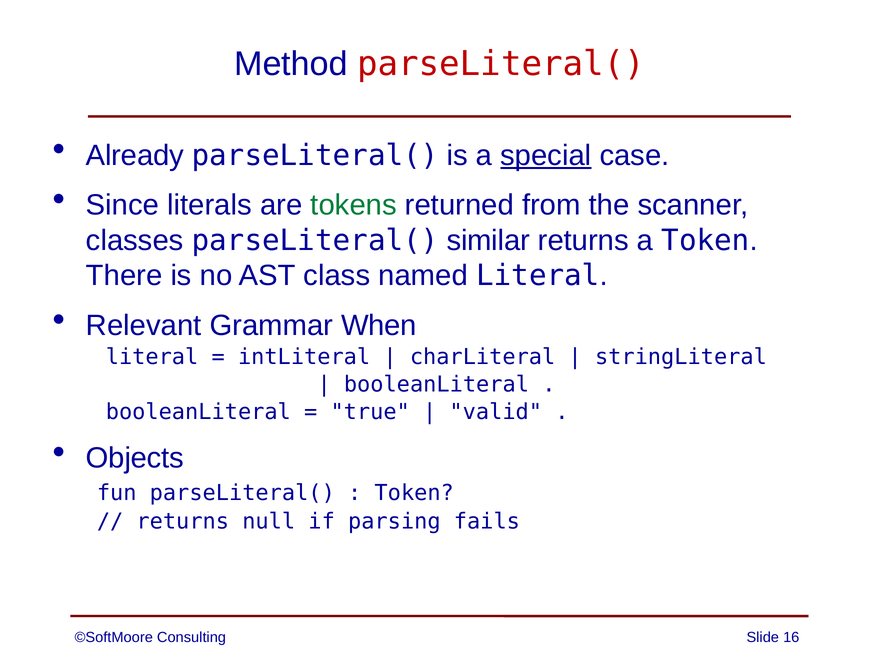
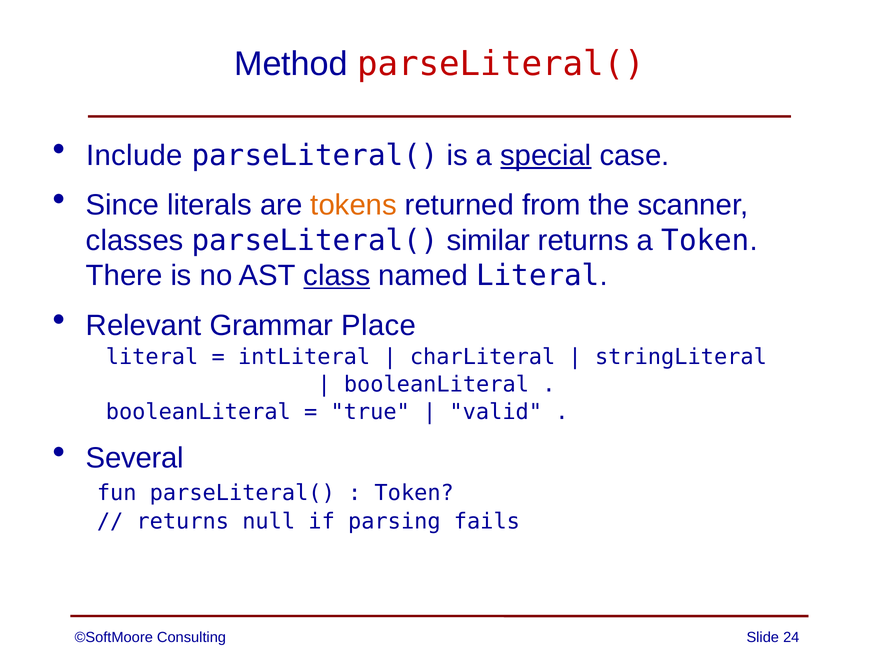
Already: Already -> Include
tokens colour: green -> orange
class underline: none -> present
When: When -> Place
Objects: Objects -> Several
16: 16 -> 24
